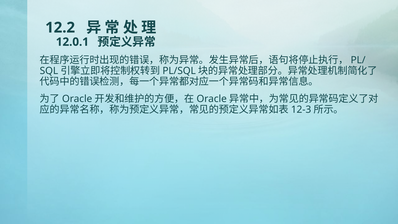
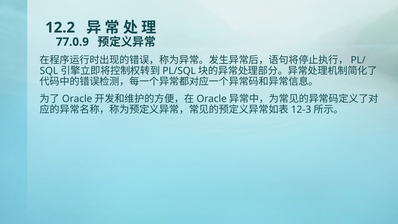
12.0.1: 12.0.1 -> 77.0.9
